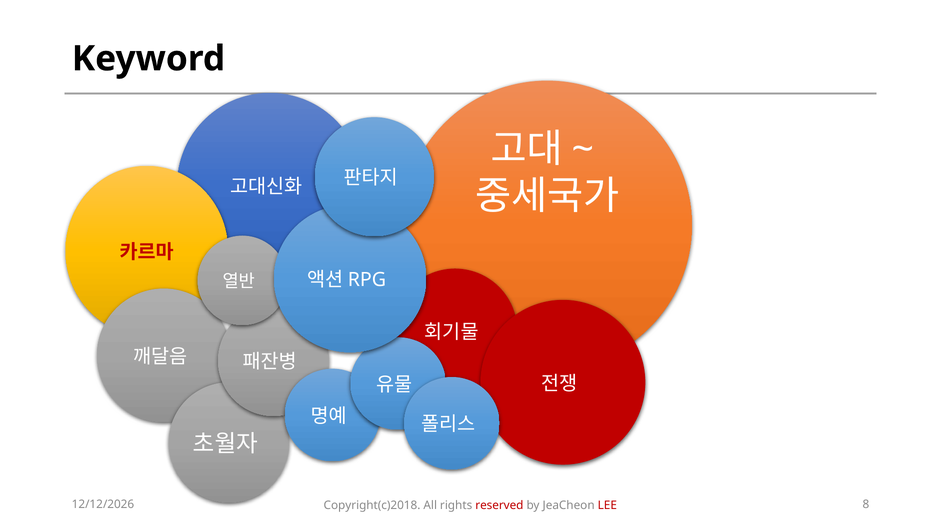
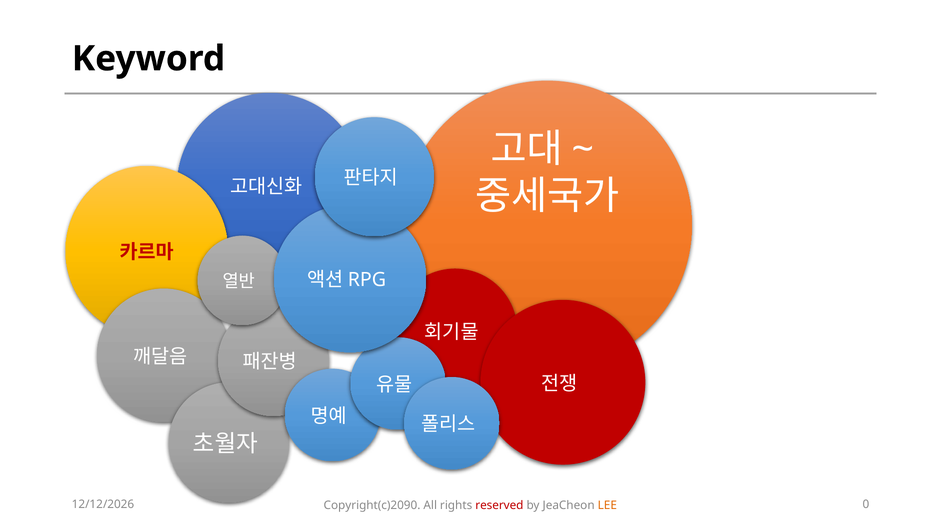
8: 8 -> 0
Copyright(c)2018: Copyright(c)2018 -> Copyright(c)2090
LEE colour: red -> orange
